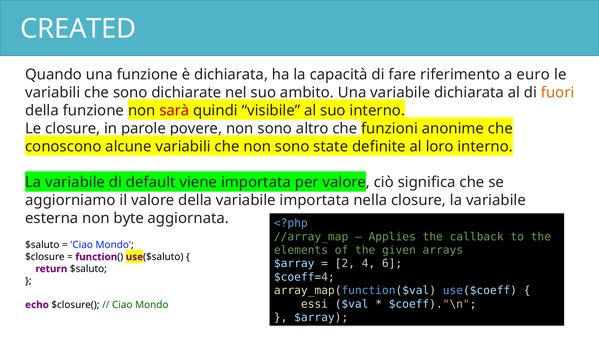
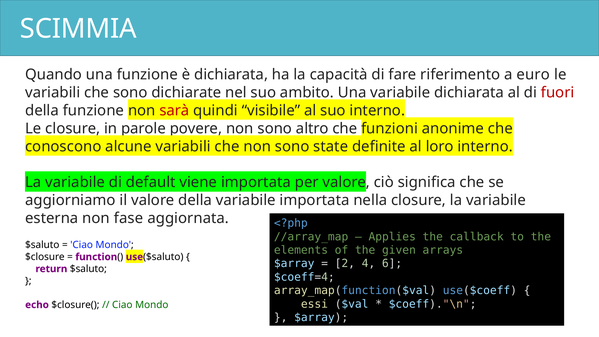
CREATED: CREATED -> SCIMMIA
fuori colour: orange -> red
byte: byte -> fase
